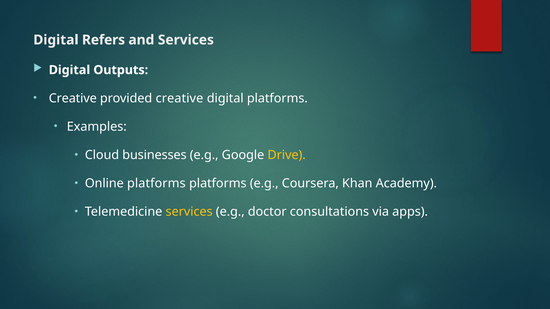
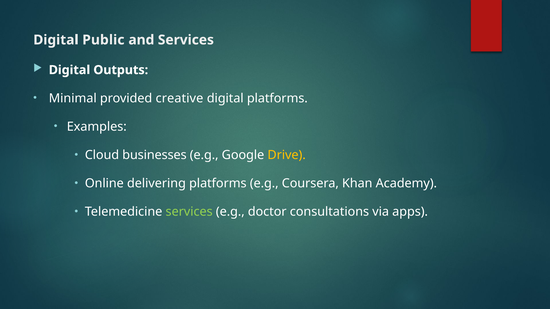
Refers: Refers -> Public
Creative at (73, 98): Creative -> Minimal
Online platforms: platforms -> delivering
services at (189, 212) colour: yellow -> light green
